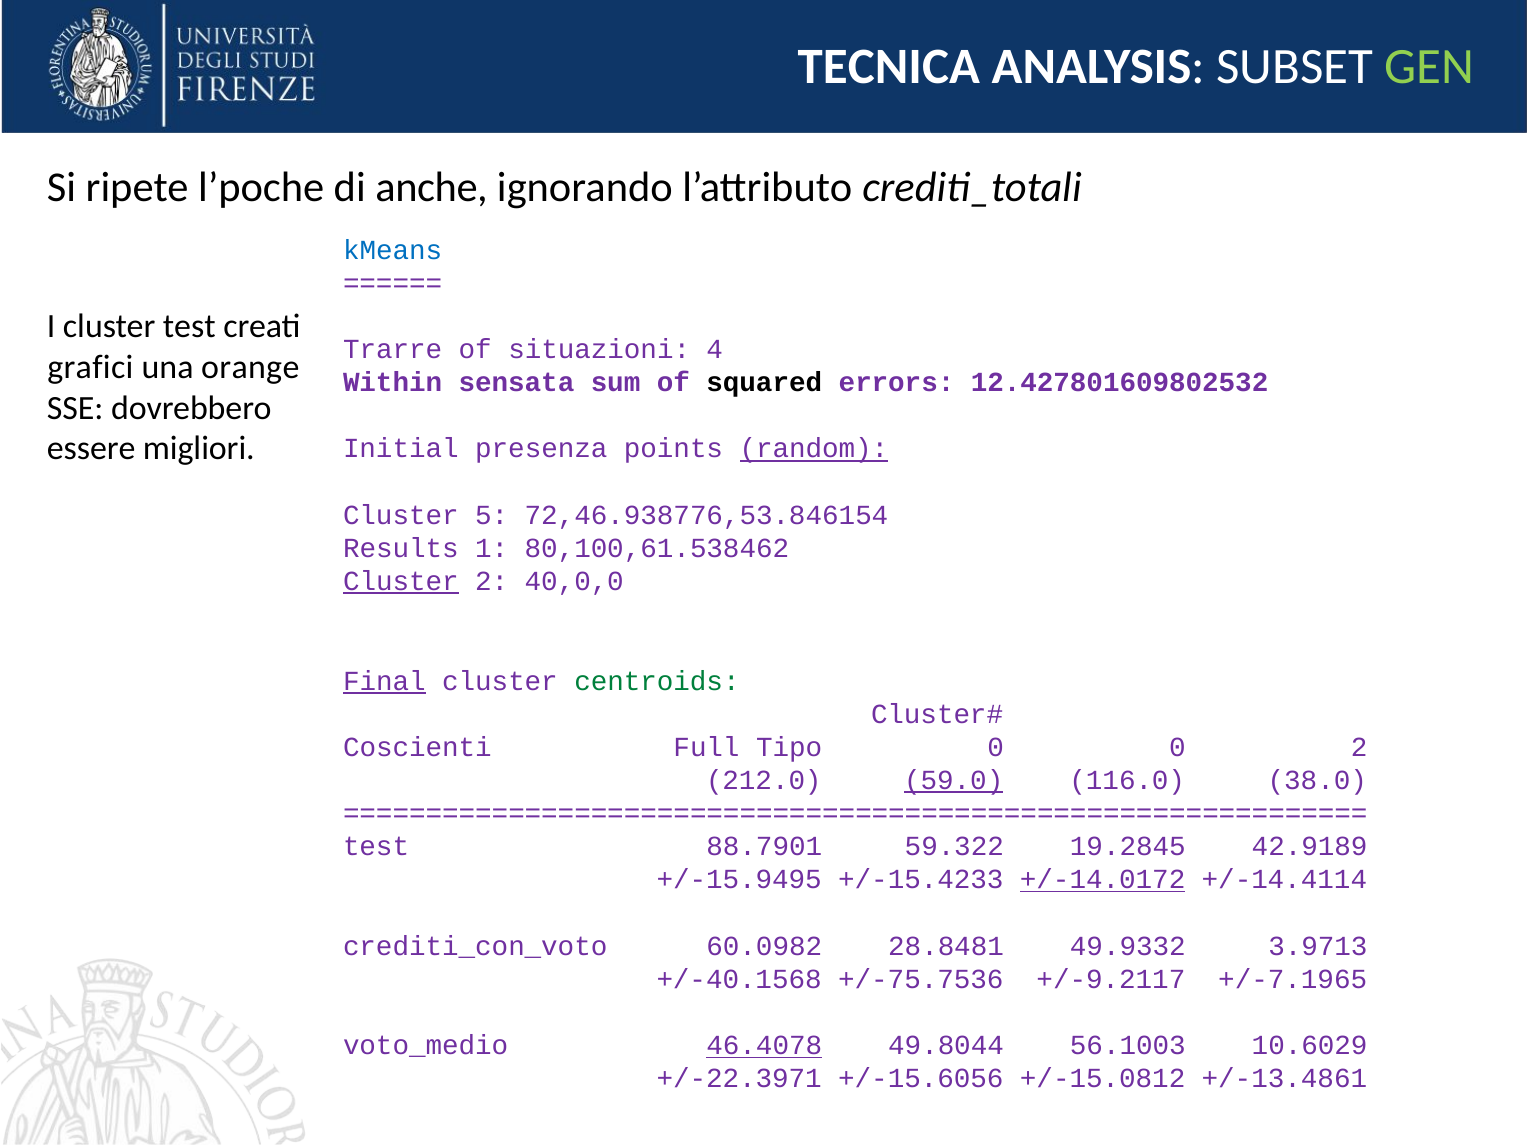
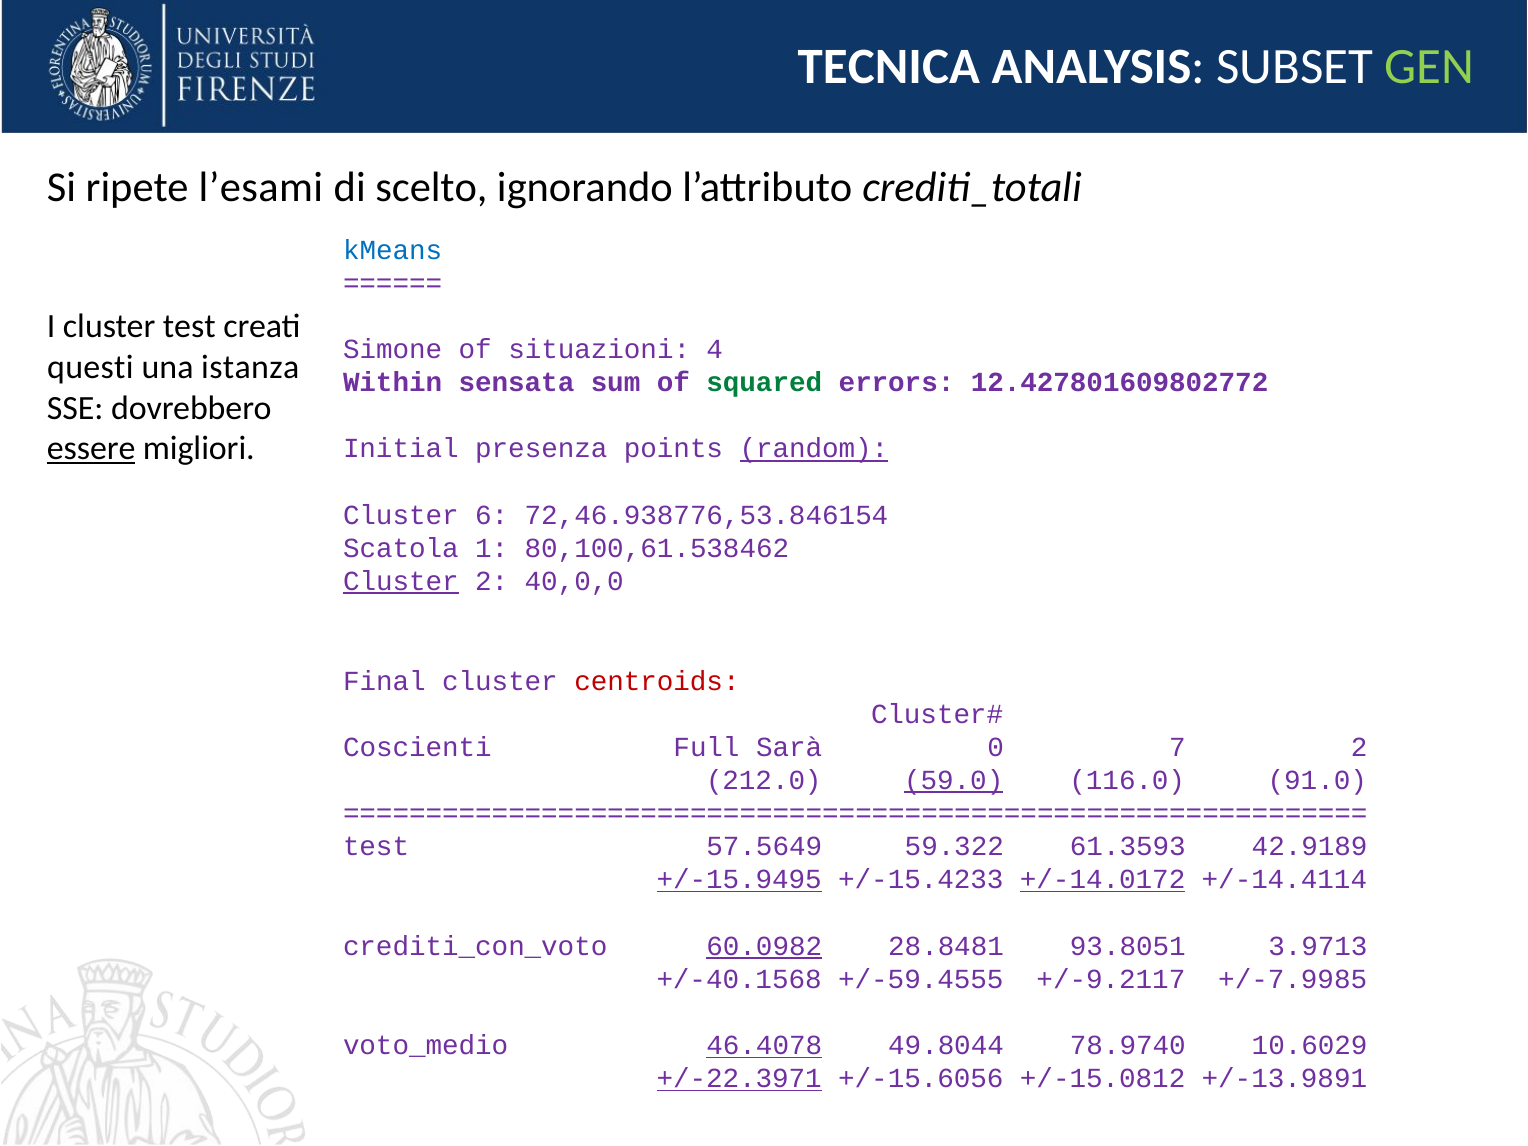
l’poche: l’poche -> l’esami
anche: anche -> scelto
Trarre: Trarre -> Simone
grafici: grafici -> questi
orange: orange -> istanza
squared colour: black -> green
12.427801609802532: 12.427801609802532 -> 12.427801609802772
essere underline: none -> present
5: 5 -> 6
Results: Results -> Scatola
Final underline: present -> none
centroids colour: green -> red
Tipo: Tipo -> Sarà
0 0: 0 -> 7
38.0: 38.0 -> 91.0
88.7901: 88.7901 -> 57.5649
19.2845: 19.2845 -> 61.3593
+/-15.9495 underline: none -> present
60.0982 underline: none -> present
49.9332: 49.9332 -> 93.8051
+/-75.7536: +/-75.7536 -> +/-59.4555
+/-7.1965: +/-7.1965 -> +/-7.9985
56.1003: 56.1003 -> 78.9740
+/-22.3971 underline: none -> present
+/-13.4861: +/-13.4861 -> +/-13.9891
